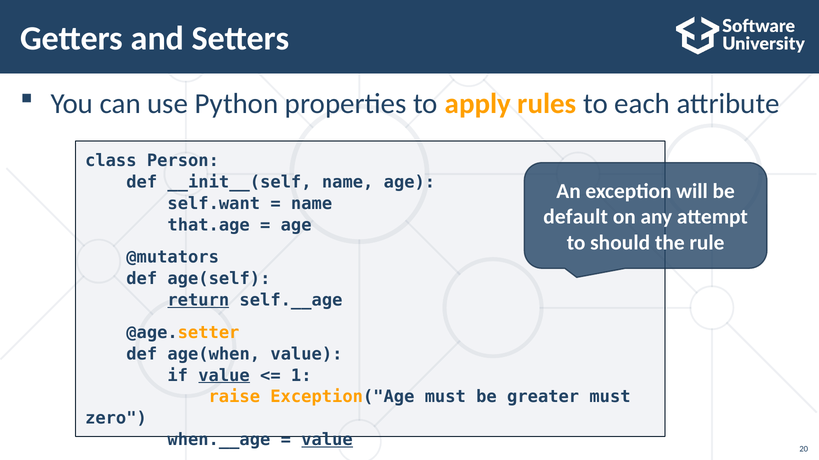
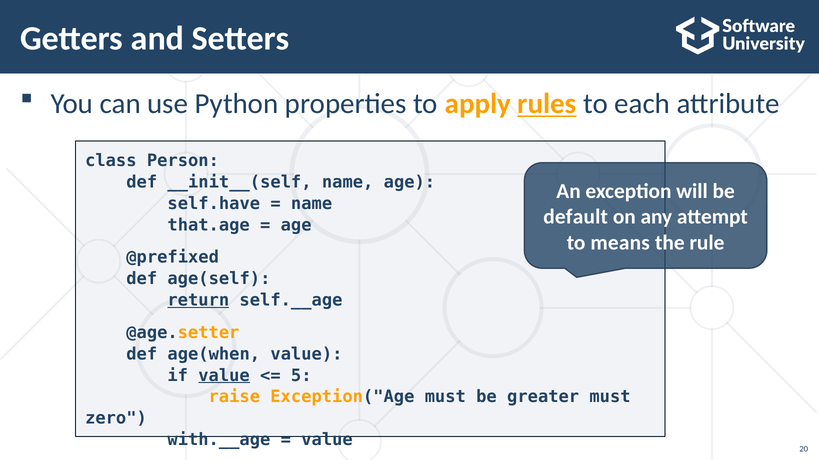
rules underline: none -> present
self.want: self.want -> self.have
should: should -> means
@mutators: @mutators -> @prefixed
1: 1 -> 5
when.__age: when.__age -> with.__age
value at (327, 440) underline: present -> none
